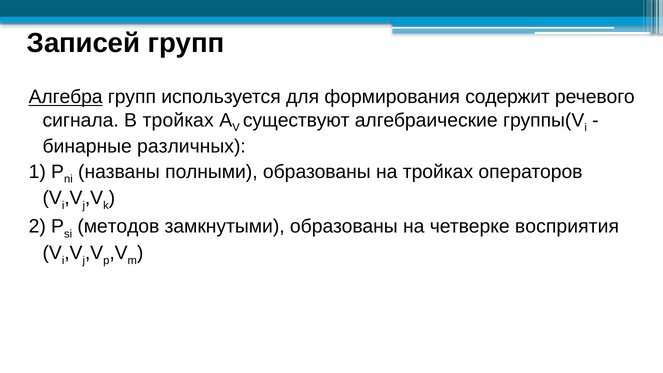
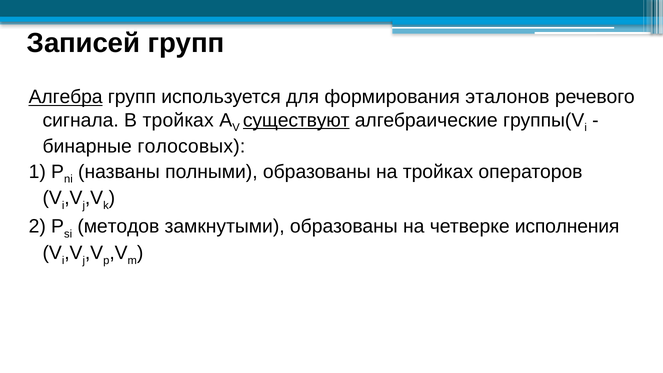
содержит: содержит -> эталонов
существуют underline: none -> present
различных: различных -> голосовых
восприятия: восприятия -> исполнения
